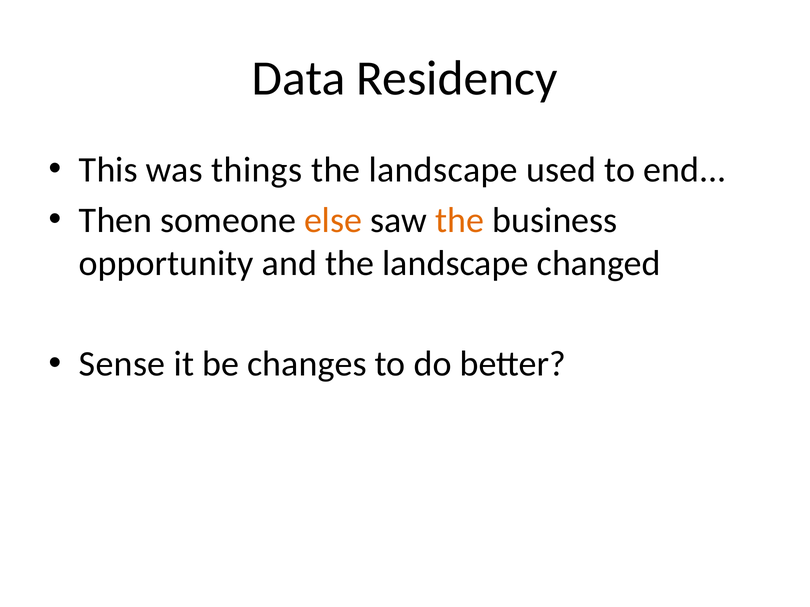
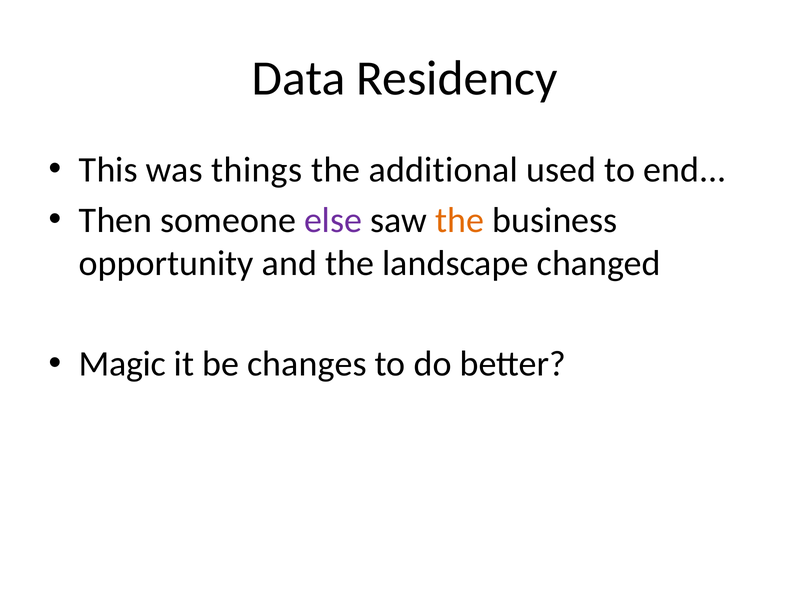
landscape at (443, 170): landscape -> additional
else colour: orange -> purple
Sense: Sense -> Magic
